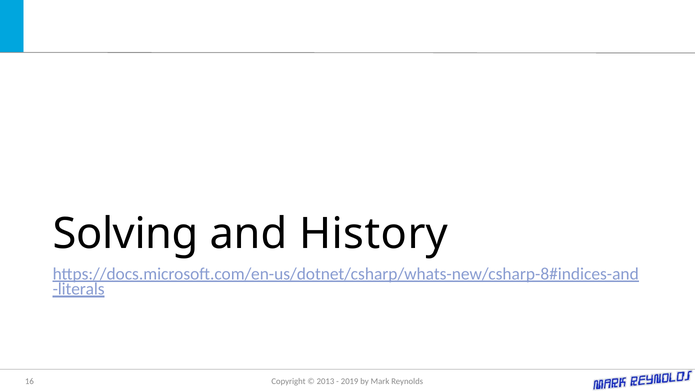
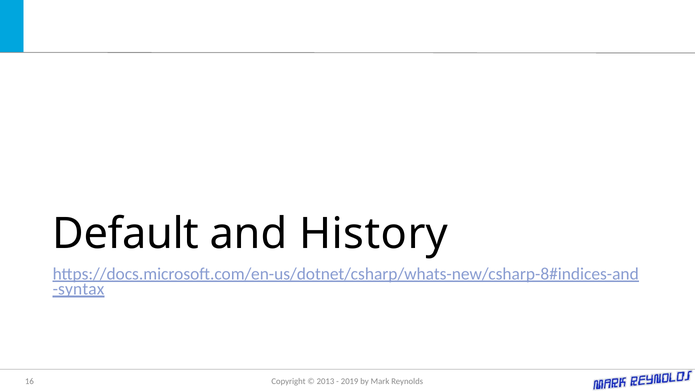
Solving: Solving -> Default
literals: literals -> syntax
